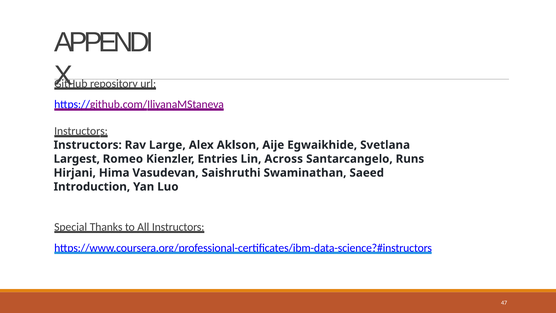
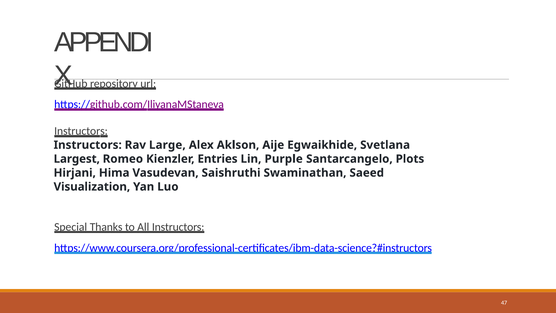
Across: Across -> Purple
Runs: Runs -> Plots
Introduction: Introduction -> Visualization
